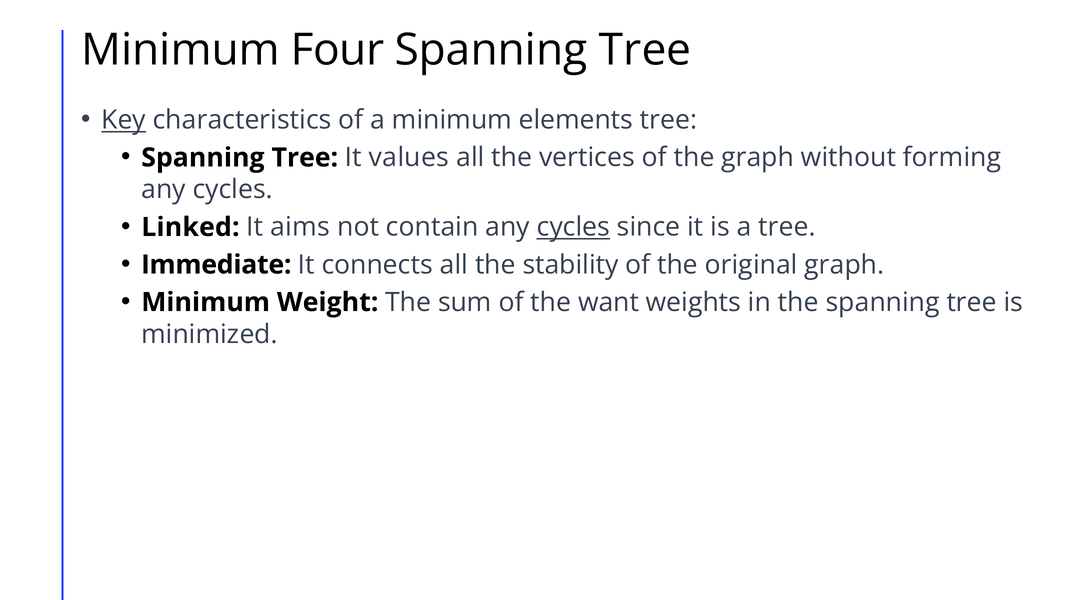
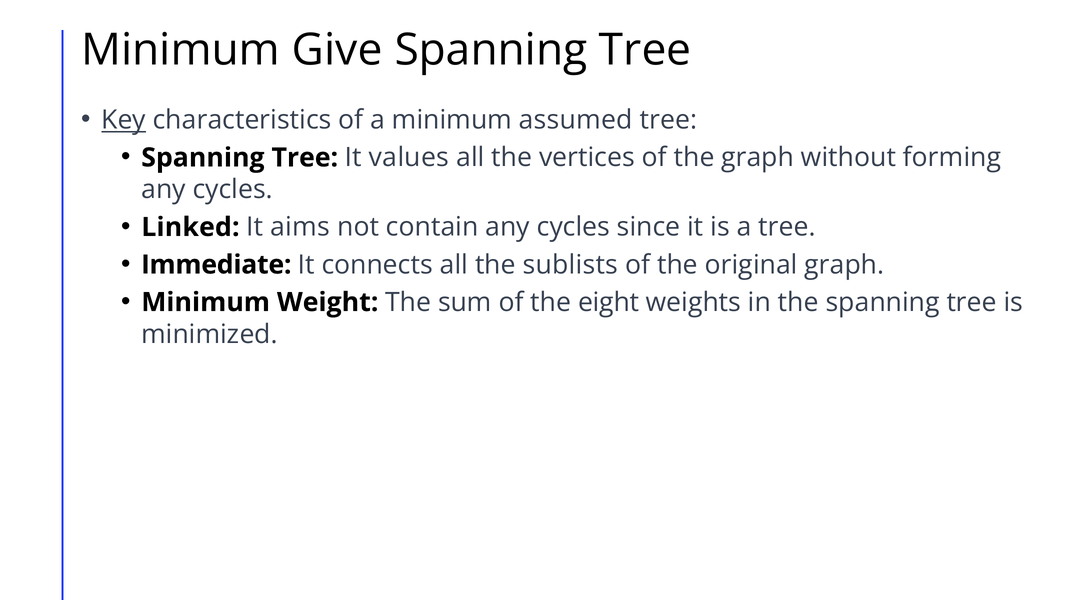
Four: Four -> Give
elements: elements -> assumed
cycles at (573, 227) underline: present -> none
stability: stability -> sublists
want: want -> eight
